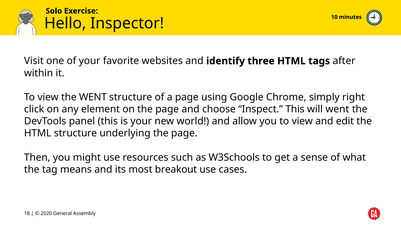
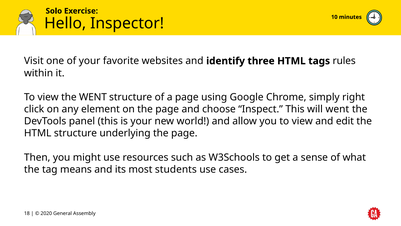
after: after -> rules
breakout: breakout -> students
